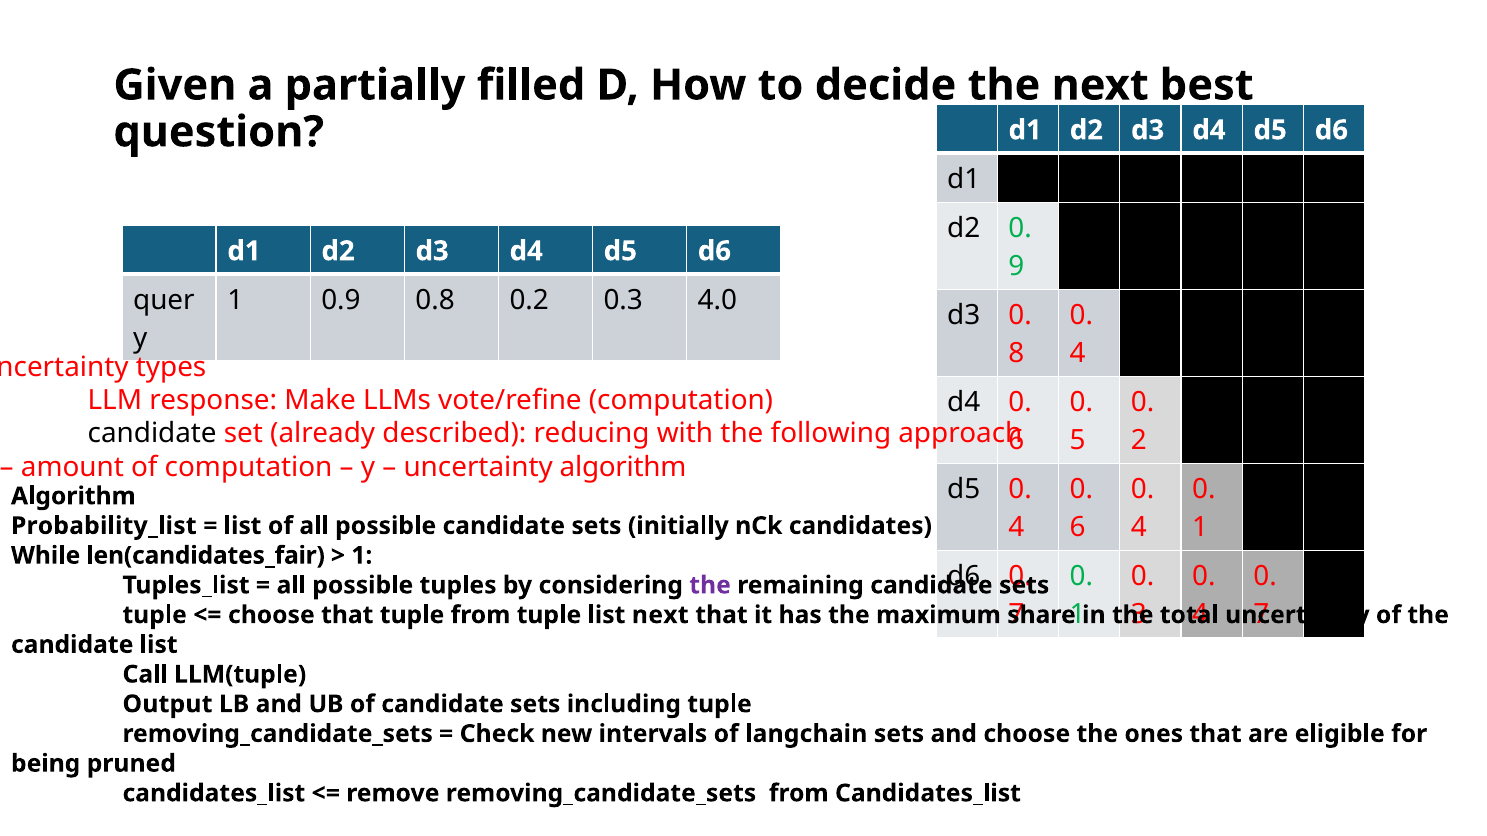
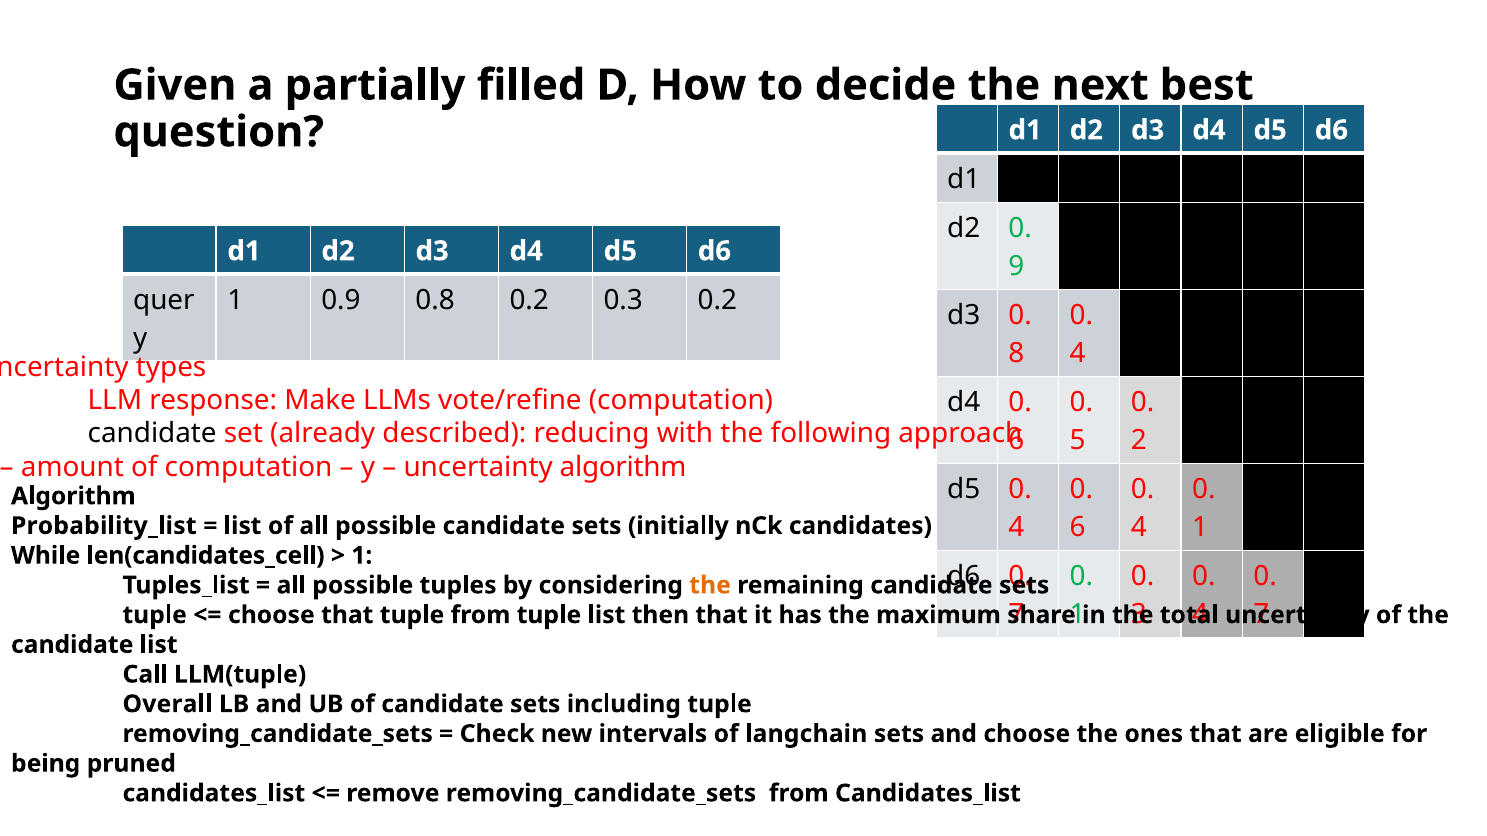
0.3 4.0: 4.0 -> 0.2
len(candidates_fair: len(candidates_fair -> len(candidates_cell
the at (710, 586) colour: purple -> orange
list next: next -> then
Output: Output -> Overall
